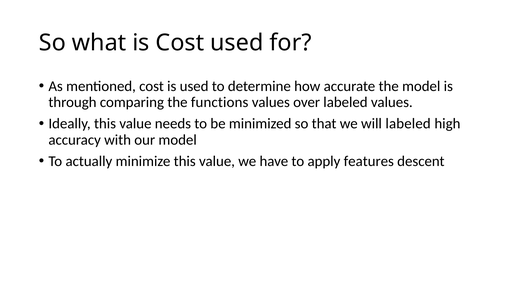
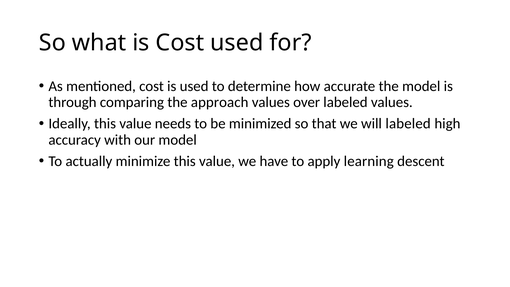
functions: functions -> approach
features: features -> learning
